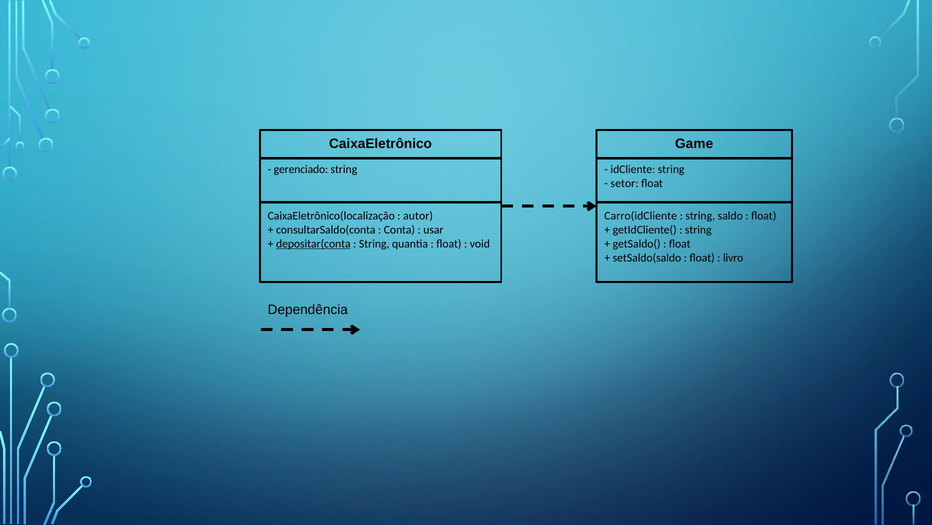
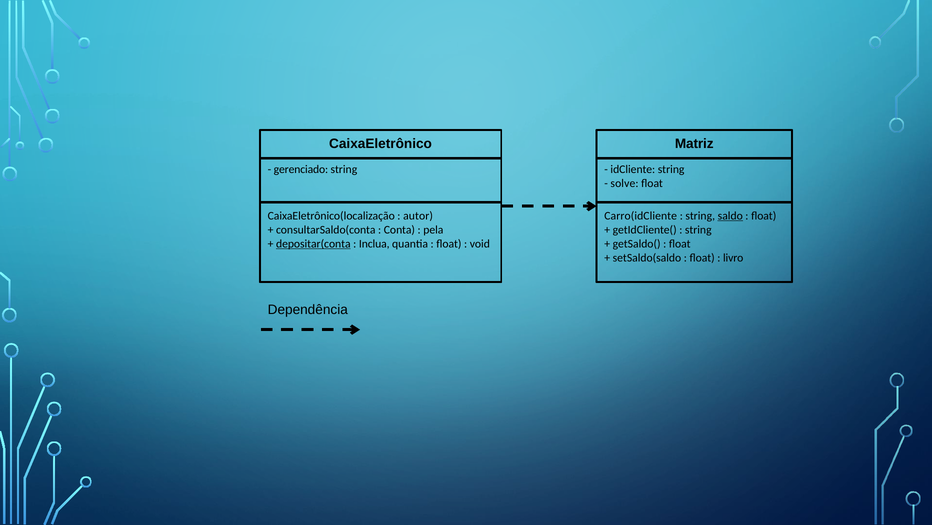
Game: Game -> Matriz
setor: setor -> solve
saldo underline: none -> present
usar: usar -> pela
String at (374, 243): String -> Inclua
